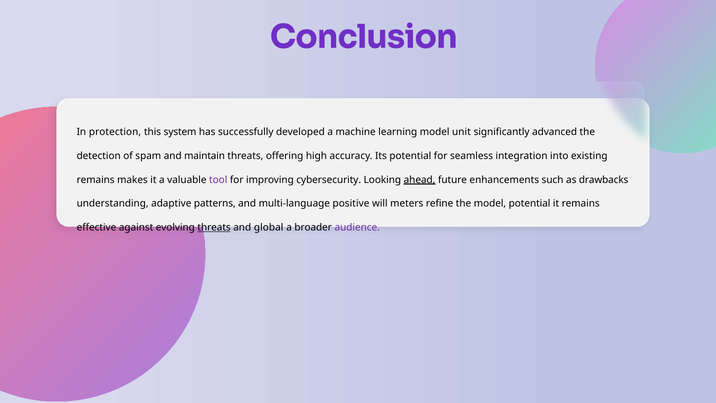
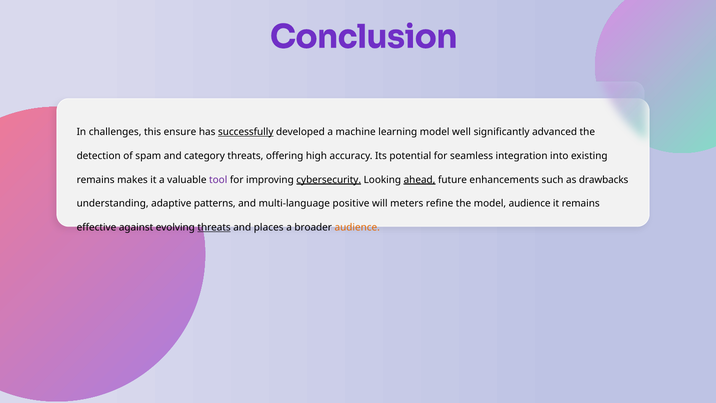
protection: protection -> challenges
system: system -> ensure
successfully underline: none -> present
unit: unit -> well
maintain: maintain -> category
cybersecurity underline: none -> present
model potential: potential -> audience
global: global -> places
audience at (357, 227) colour: purple -> orange
